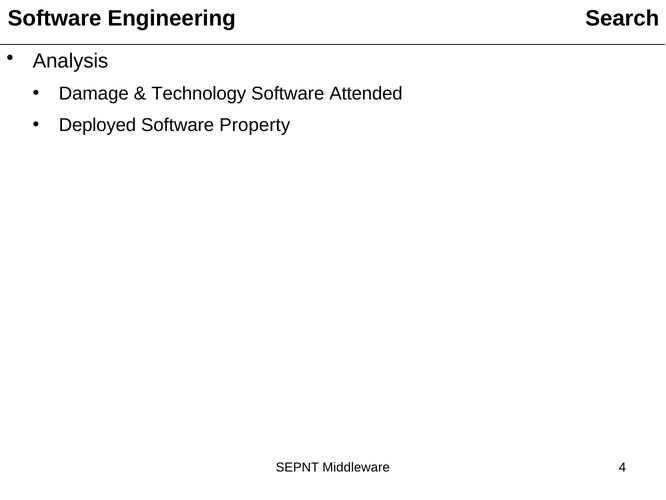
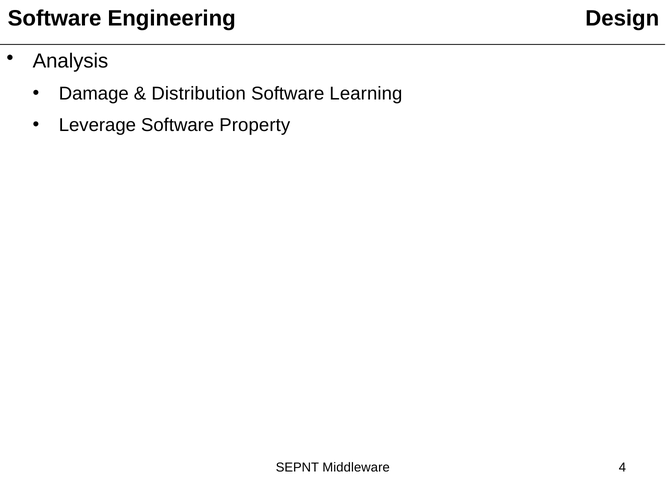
Search: Search -> Design
Technology: Technology -> Distribution
Attended: Attended -> Learning
Deployed: Deployed -> Leverage
